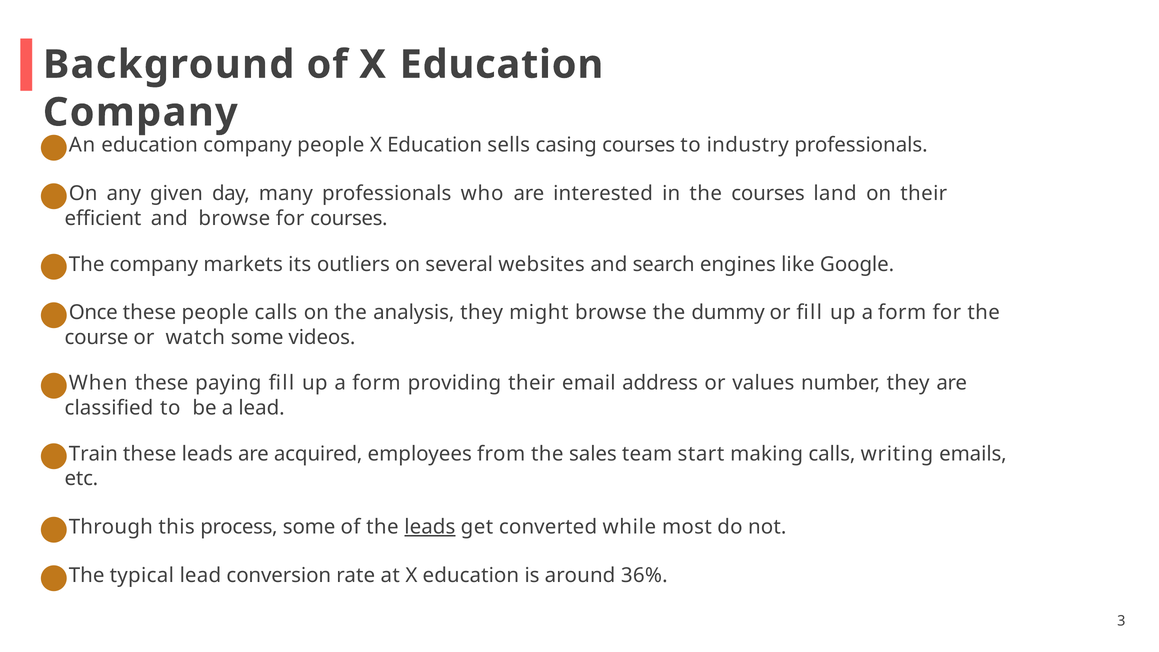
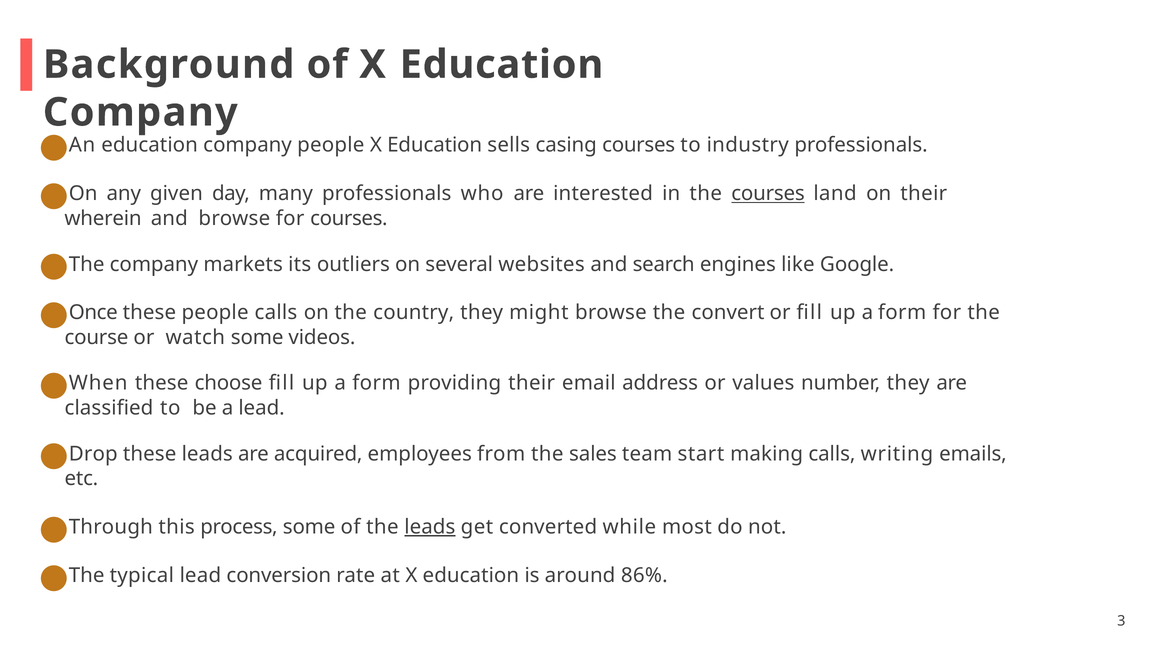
courses at (768, 194) underline: none -> present
efﬁcient: efﬁcient -> wherein
analysis: analysis -> country
dummy: dummy -> convert
paying: paying -> choose
Train: Train -> Drop
36%: 36% -> 86%
